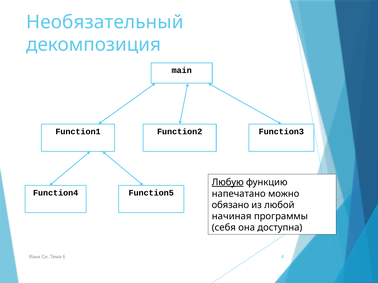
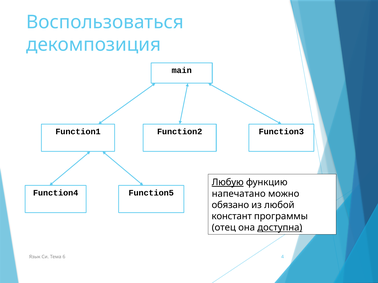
Необязательный: Необязательный -> Воспользоваться
начиная: начиная -> констант
себя: себя -> отец
доступна underline: none -> present
